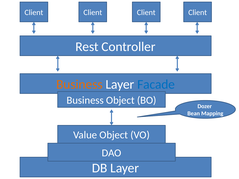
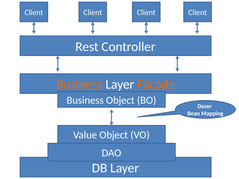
Facade colour: blue -> orange
